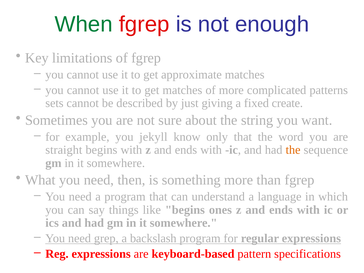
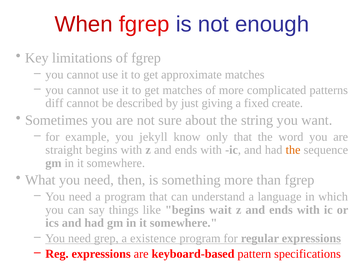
When colour: green -> red
sets: sets -> diff
ones: ones -> wait
backslash: backslash -> existence
